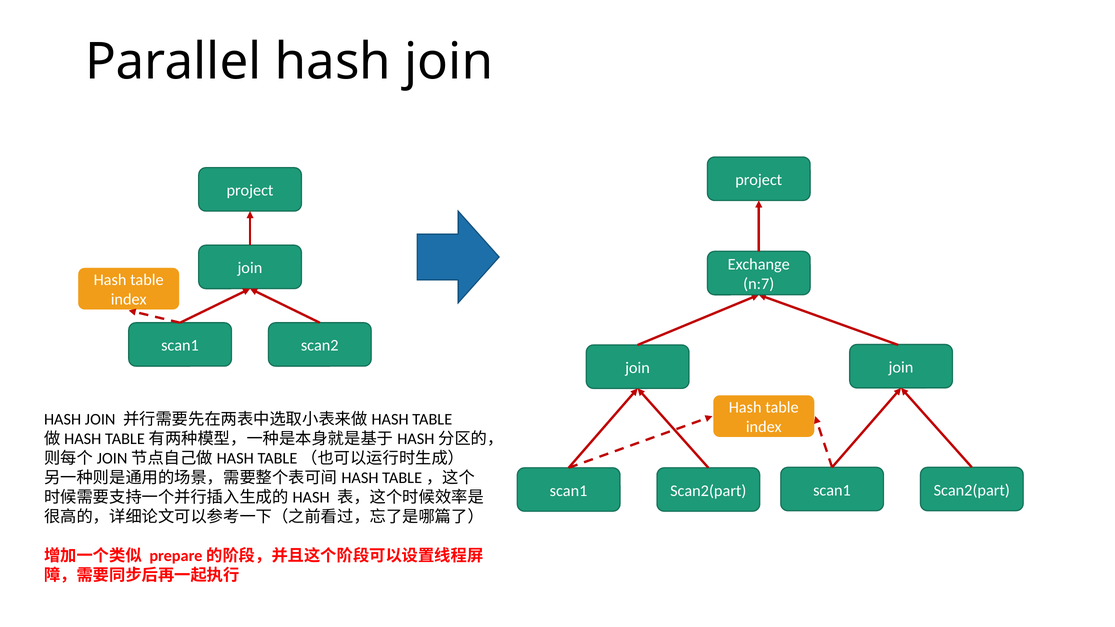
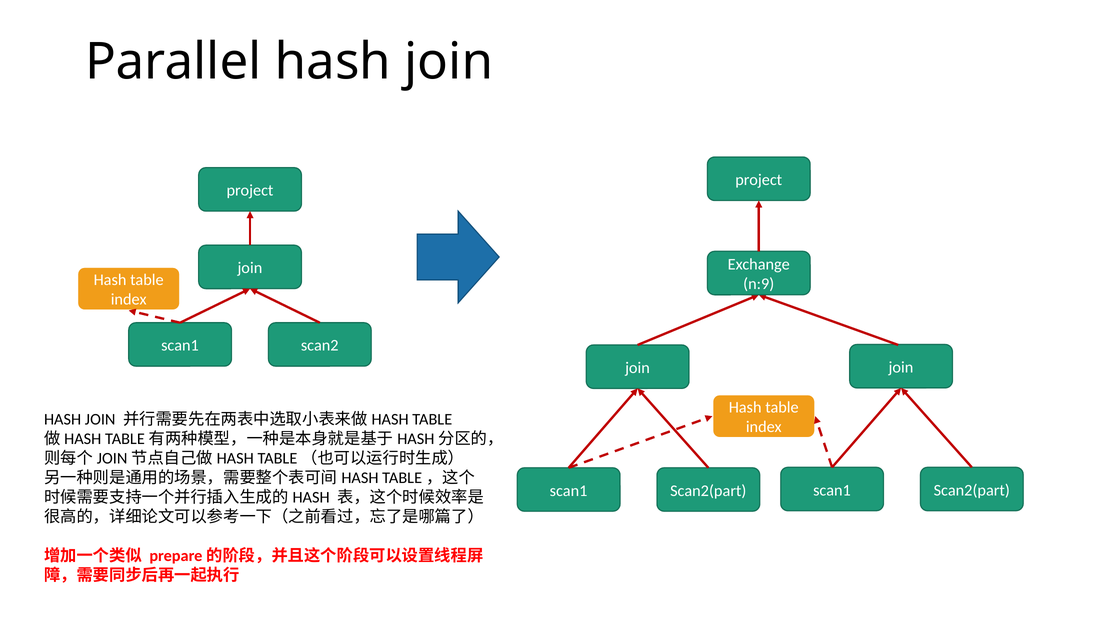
n:7: n:7 -> n:9
